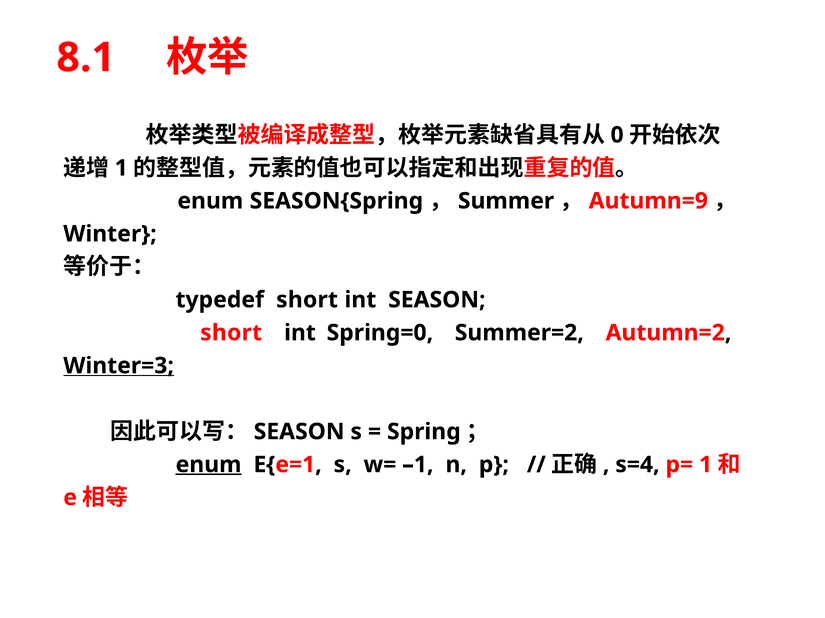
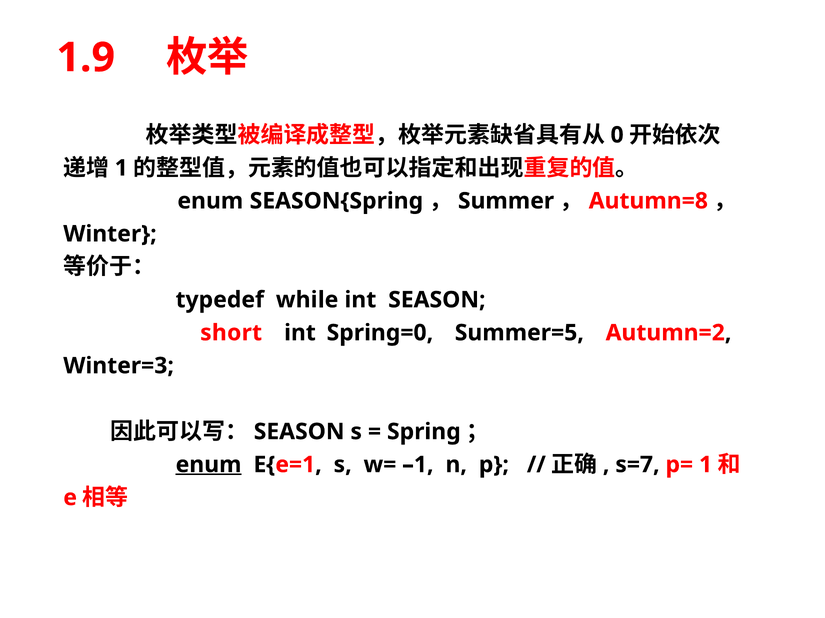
8.1: 8.1 -> 1.9
Autumn=9: Autumn=9 -> Autumn=8
typedef short: short -> while
Summer=2: Summer=2 -> Summer=5
Winter=3 underline: present -> none
s=4: s=4 -> s=7
